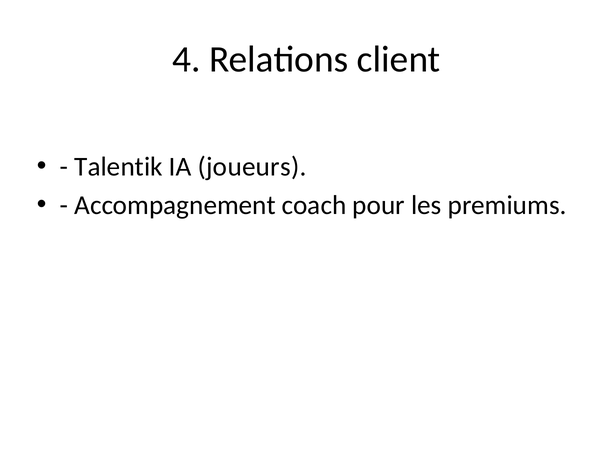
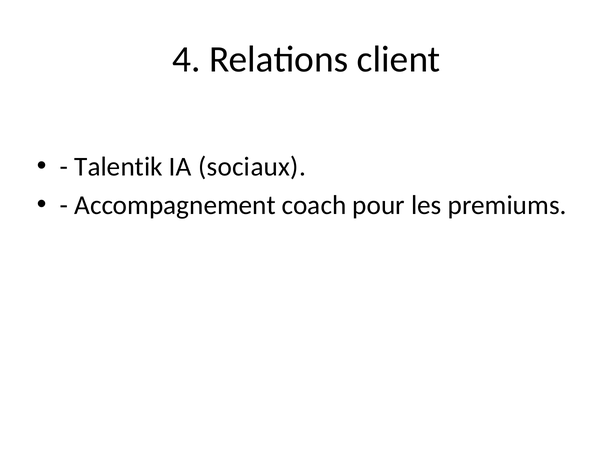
joueurs: joueurs -> sociaux
